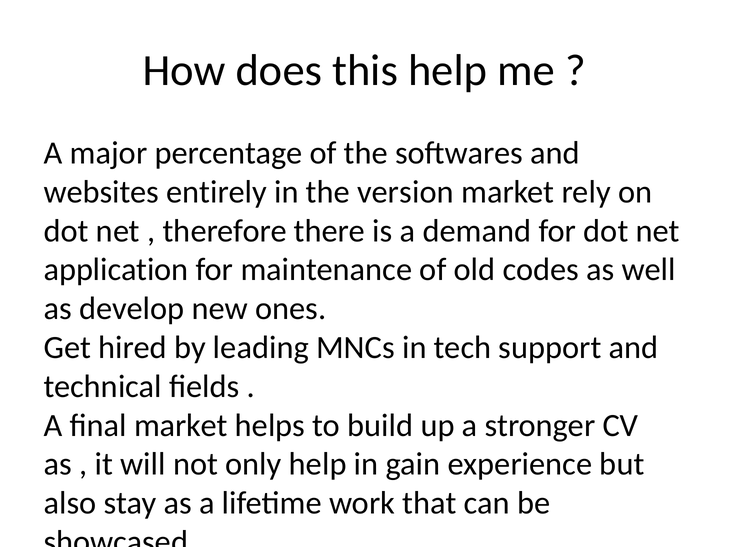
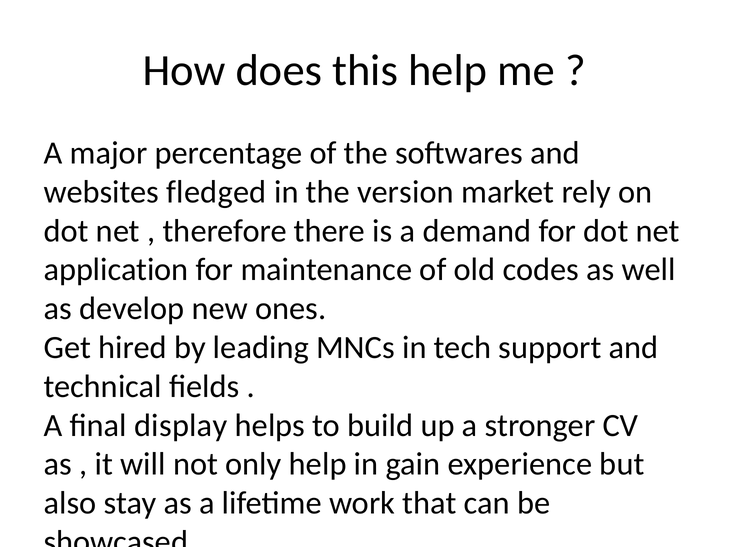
entirely: entirely -> fledged
final market: market -> display
